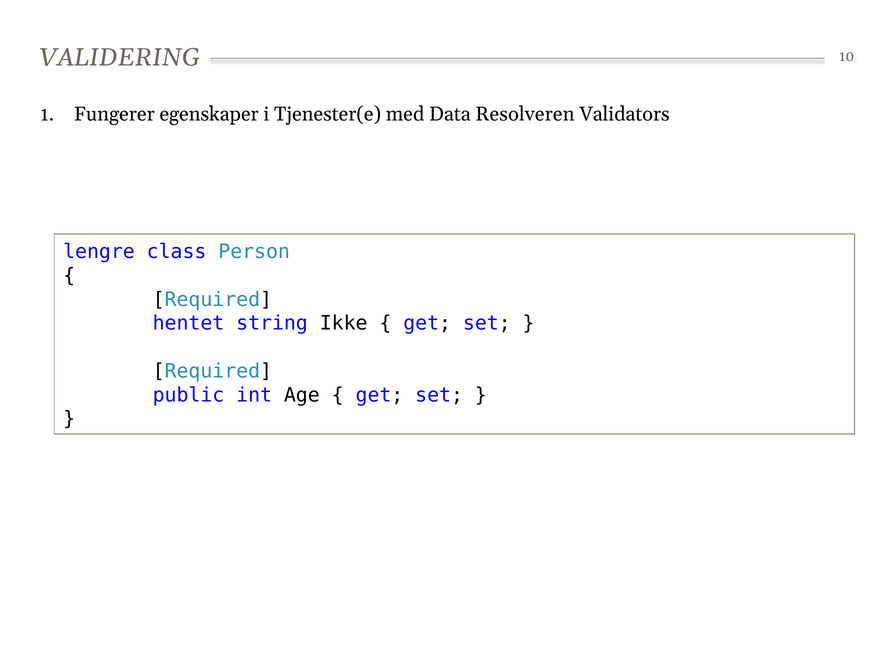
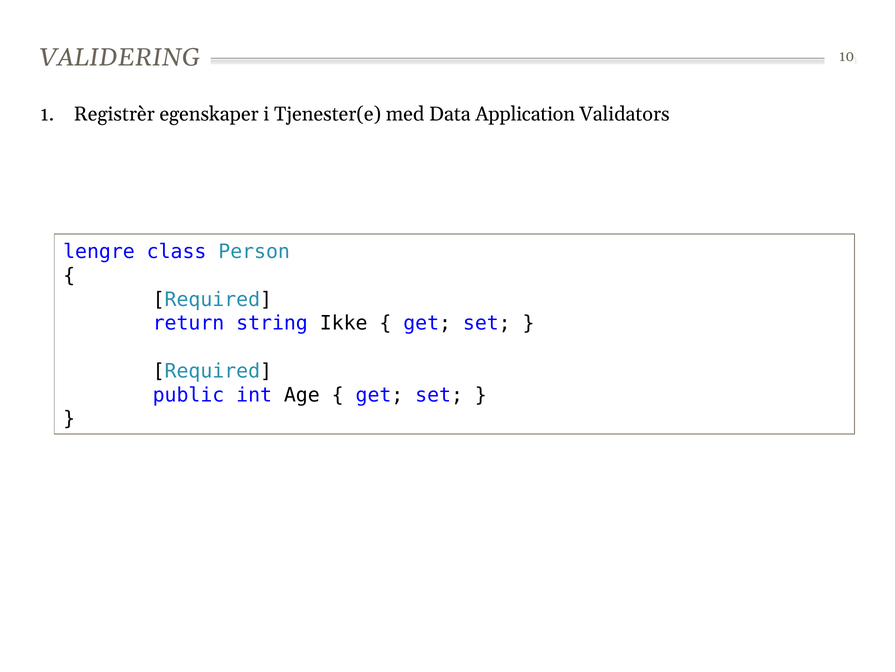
Fungerer: Fungerer -> Registrèr
Resolveren: Resolveren -> Application
hentet: hentet -> return
